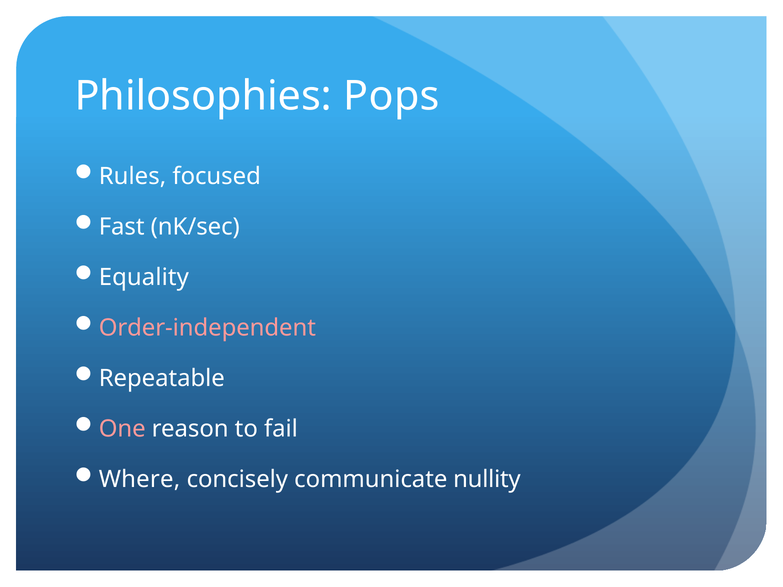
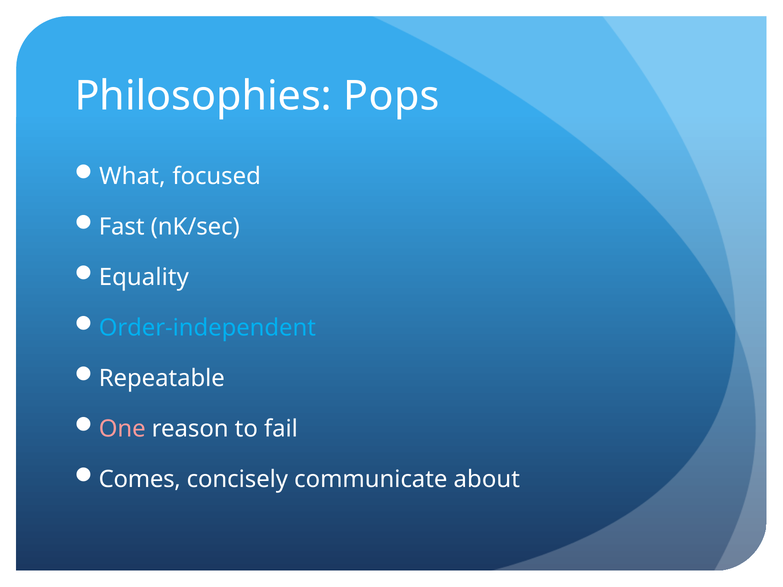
Rules: Rules -> What
Order-independent colour: pink -> light blue
Where: Where -> Comes
nullity: nullity -> about
